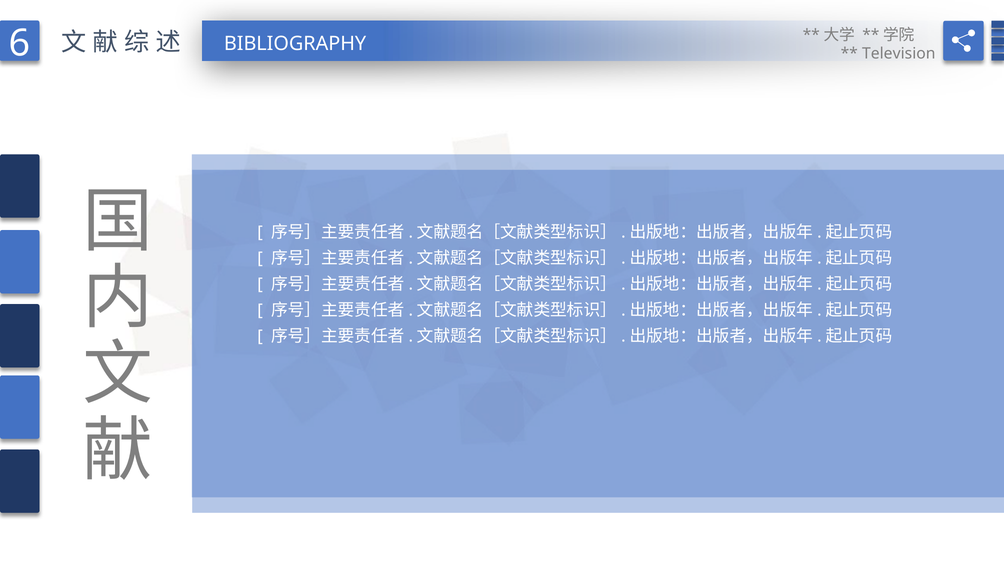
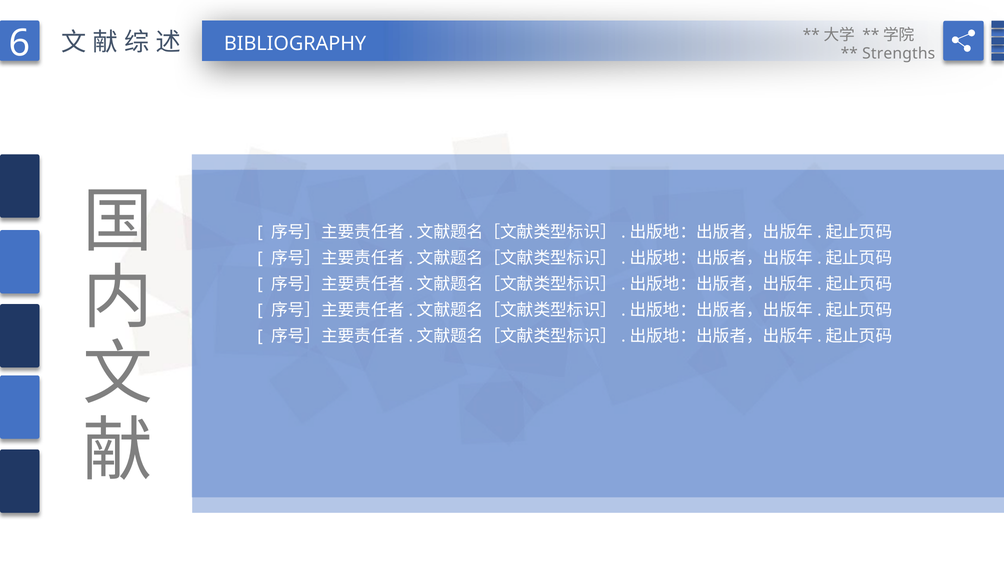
Television: Television -> Strengths
